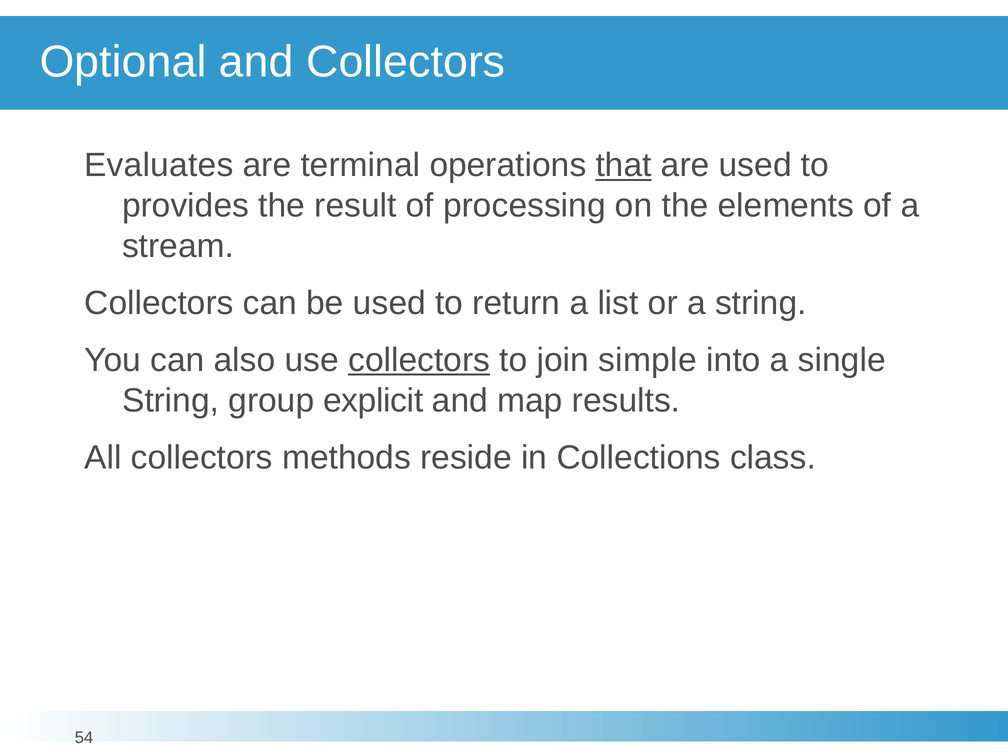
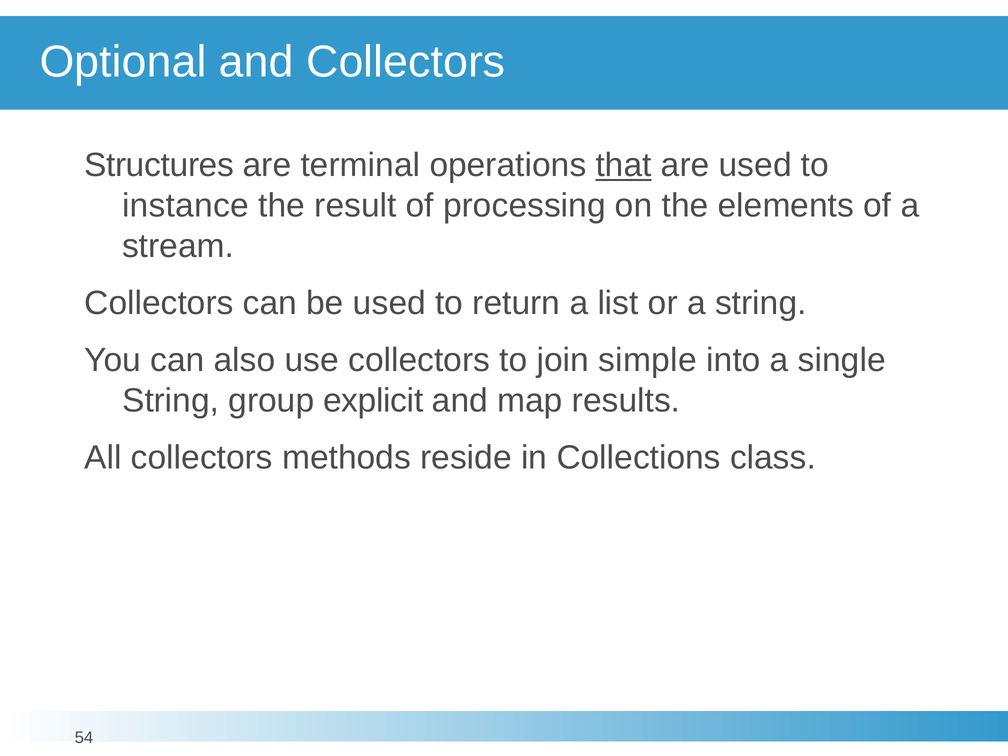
Evaluates: Evaluates -> Structures
provides: provides -> instance
collectors at (419, 360) underline: present -> none
